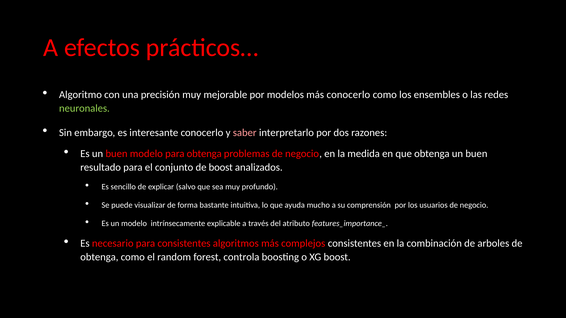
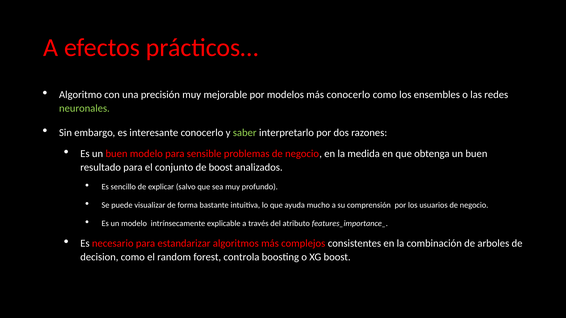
saber colour: pink -> light green
para obtenga: obtenga -> sensible
para consistentes: consistentes -> estandarizar
obtenga at (99, 257): obtenga -> decision
